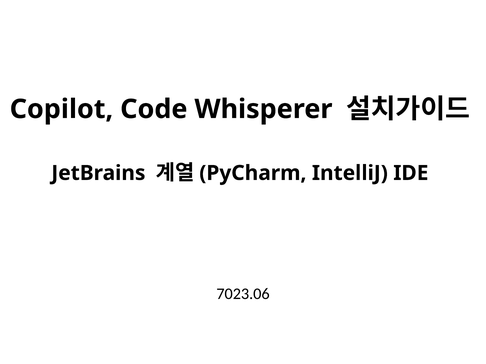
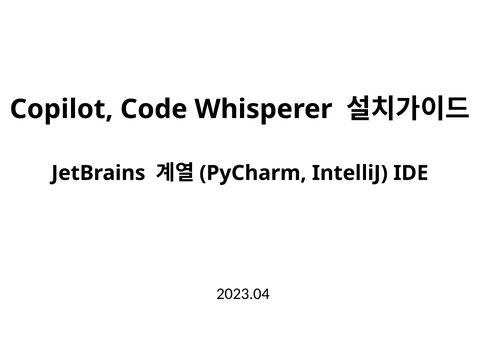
7023.06: 7023.06 -> 2023.04
